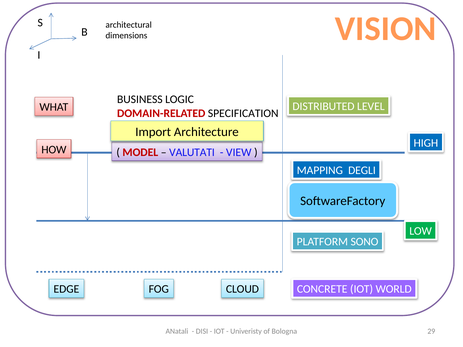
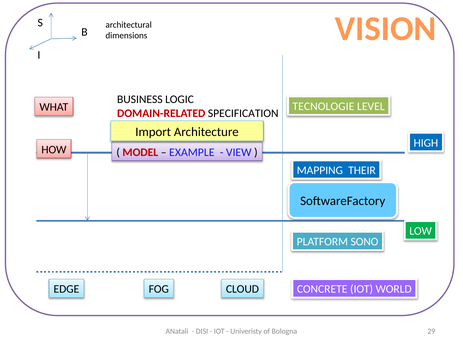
DISTRIBUTED: DISTRIBUTED -> TECNOLOGIE
VALUTATI: VALUTATI -> EXAMPLE
DEGLI: DEGLI -> THEIR
